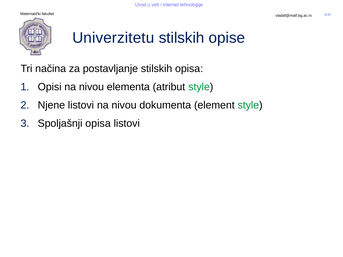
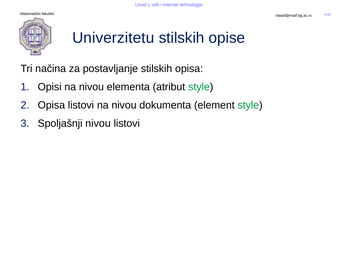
Njene at (51, 105): Njene -> Opisa
Spoljašnji opisa: opisa -> nivou
